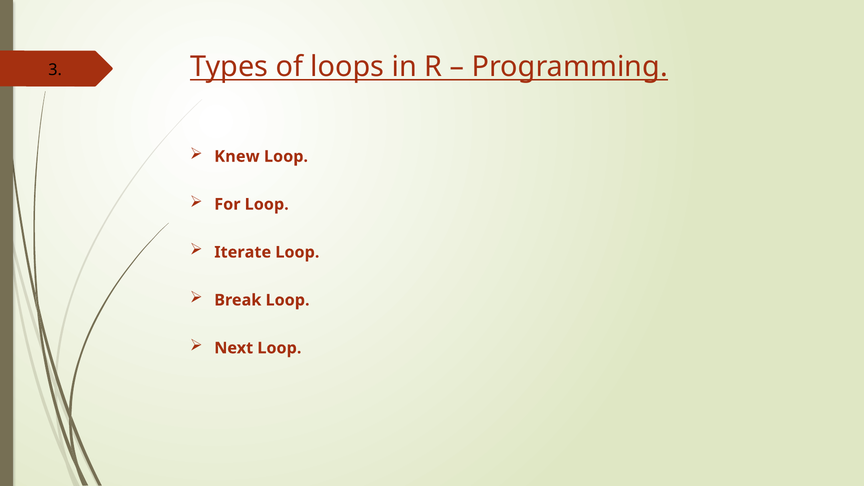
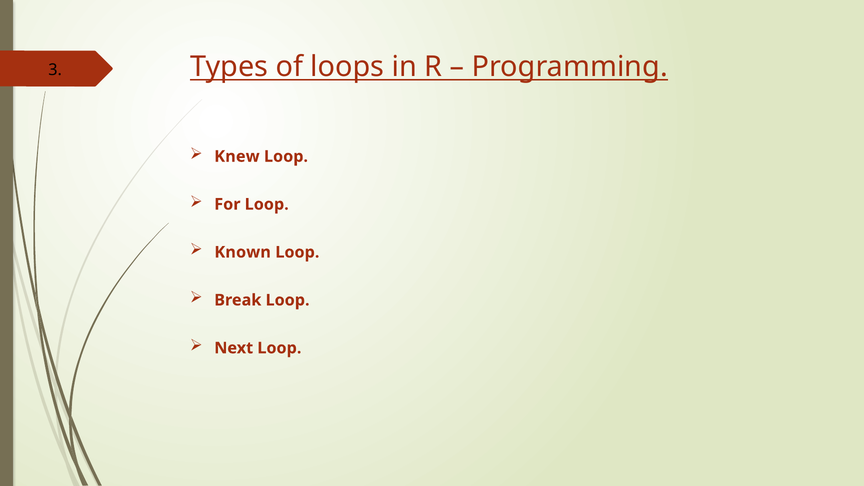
Iterate: Iterate -> Known
